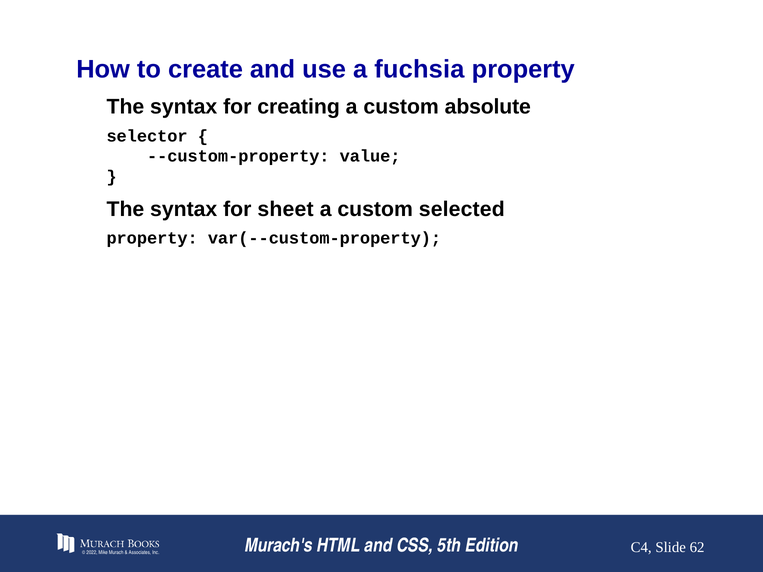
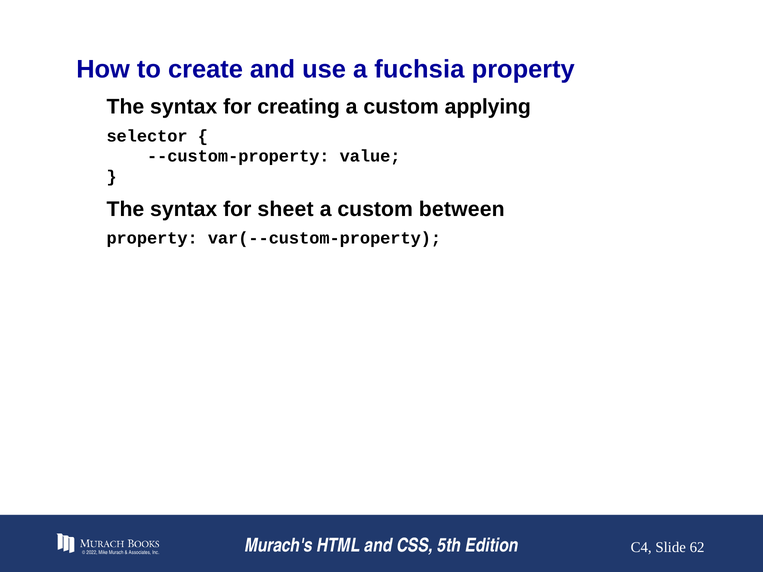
absolute: absolute -> applying
selected: selected -> between
